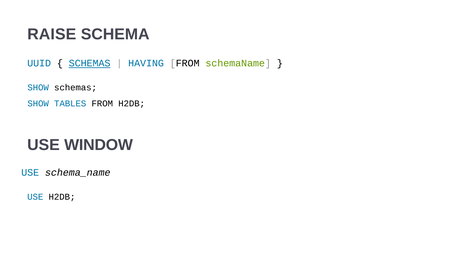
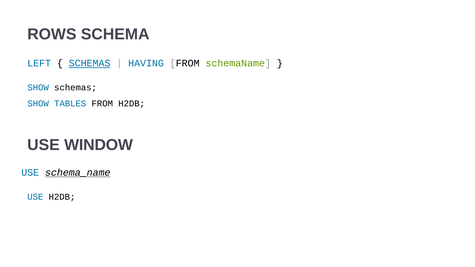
RAISE: RAISE -> ROWS
UUID: UUID -> LEFT
schema_name underline: none -> present
